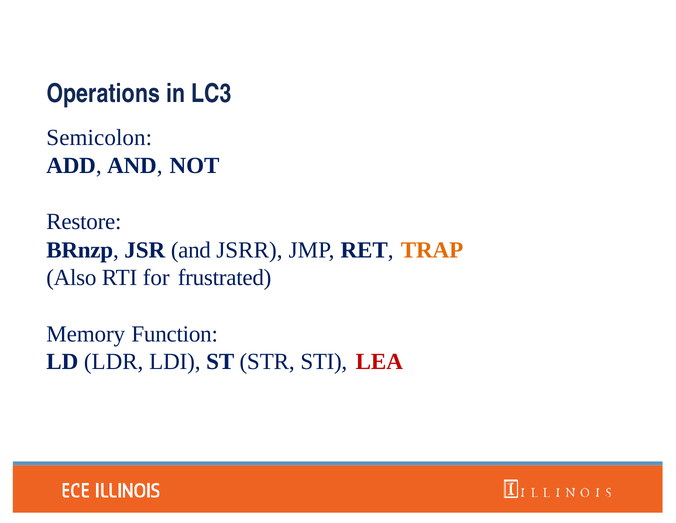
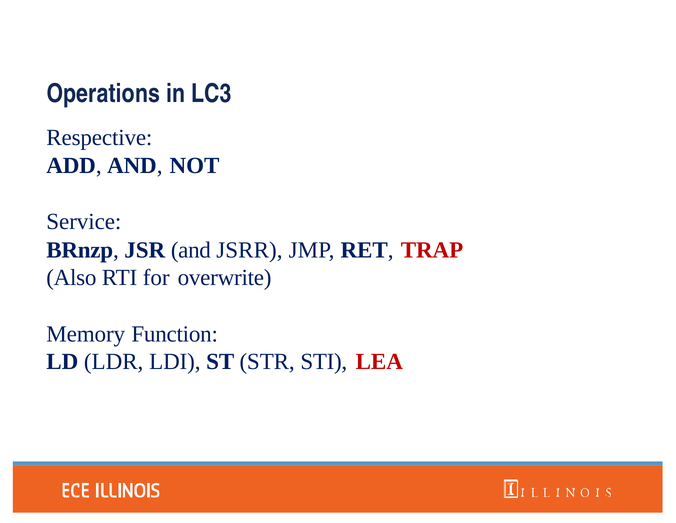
Semicolon: Semicolon -> Respective
Restore: Restore -> Service
TRAP colour: orange -> red
frustrated: frustrated -> overwrite
